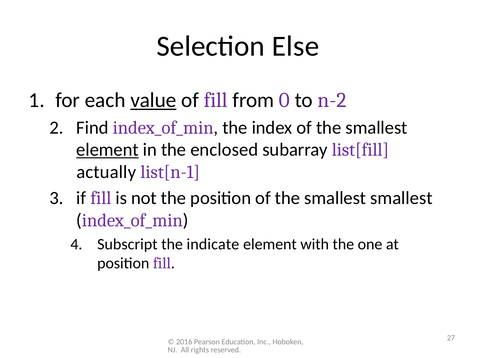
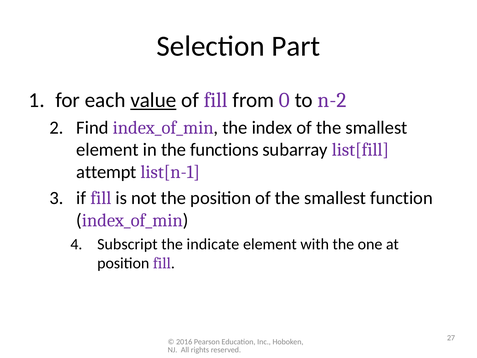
Else: Else -> Part
element at (108, 150) underline: present -> none
enclosed: enclosed -> functions
actually: actually -> attempt
smallest smallest: smallest -> function
